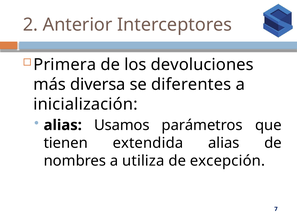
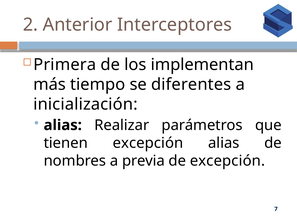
devoluciones: devoluciones -> implementan
diversa: diversa -> tiempo
Usamos: Usamos -> Realizar
tienen extendida: extendida -> excepción
utiliza: utiliza -> previa
